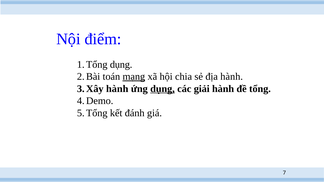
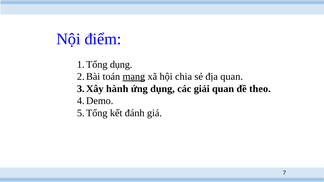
địa hành: hành -> quan
dụng at (163, 89) underline: present -> none
giải hành: hành -> quan
tổng: tổng -> theo
